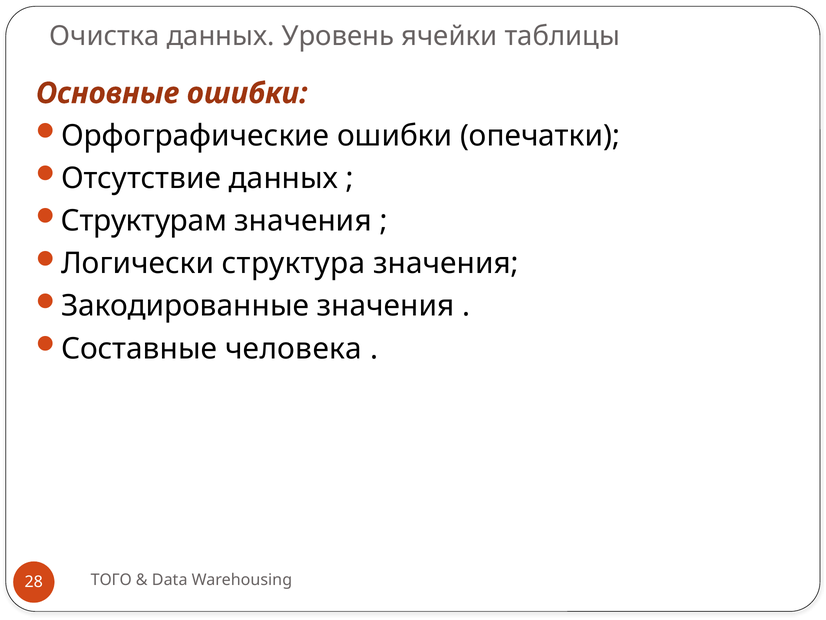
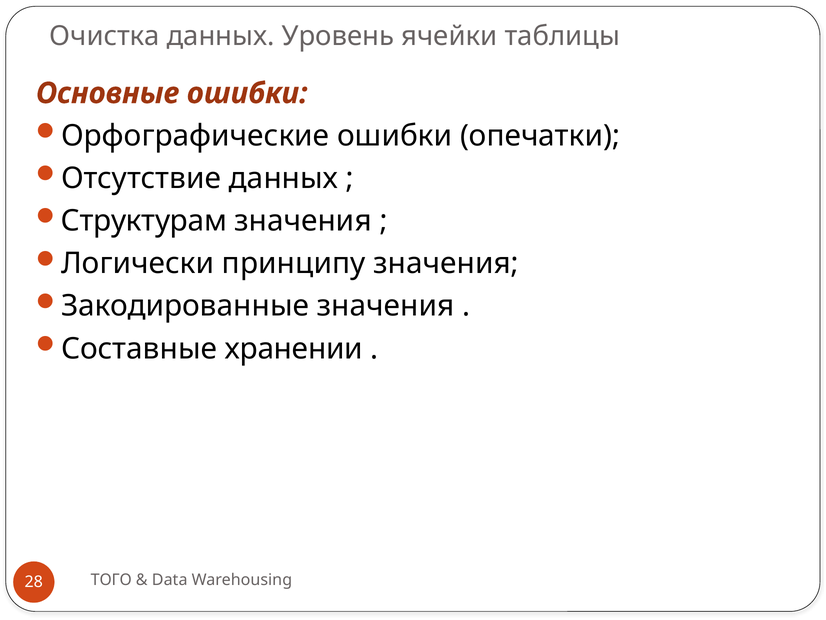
структура: структура -> принципу
человека: человека -> хранении
